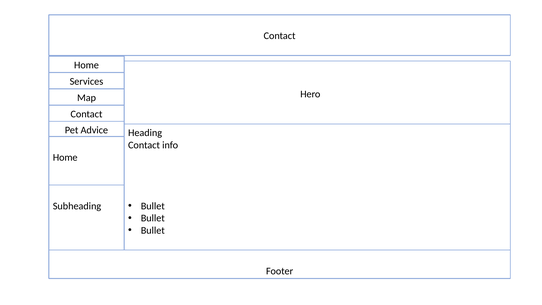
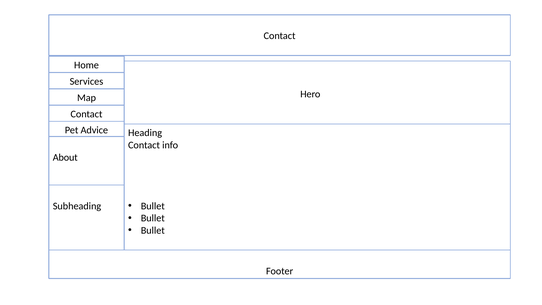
Home at (65, 157): Home -> About
